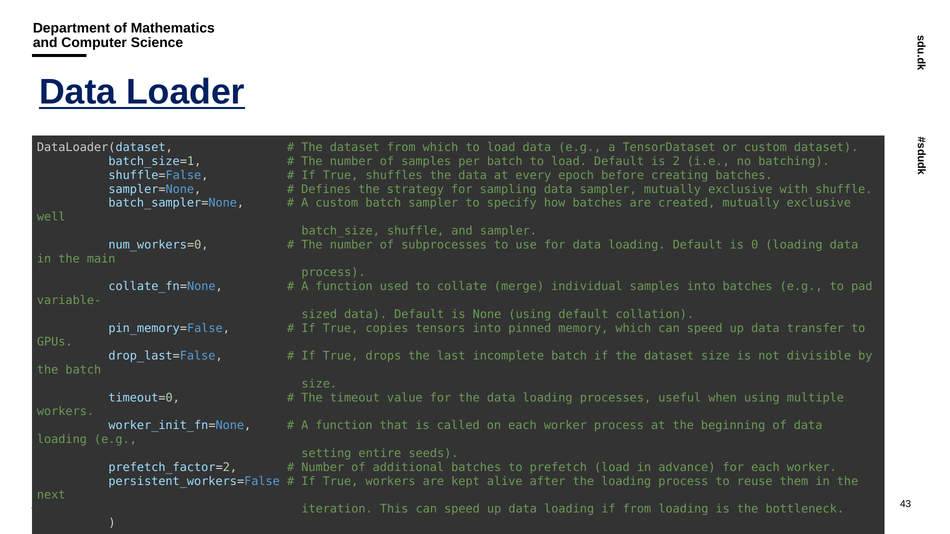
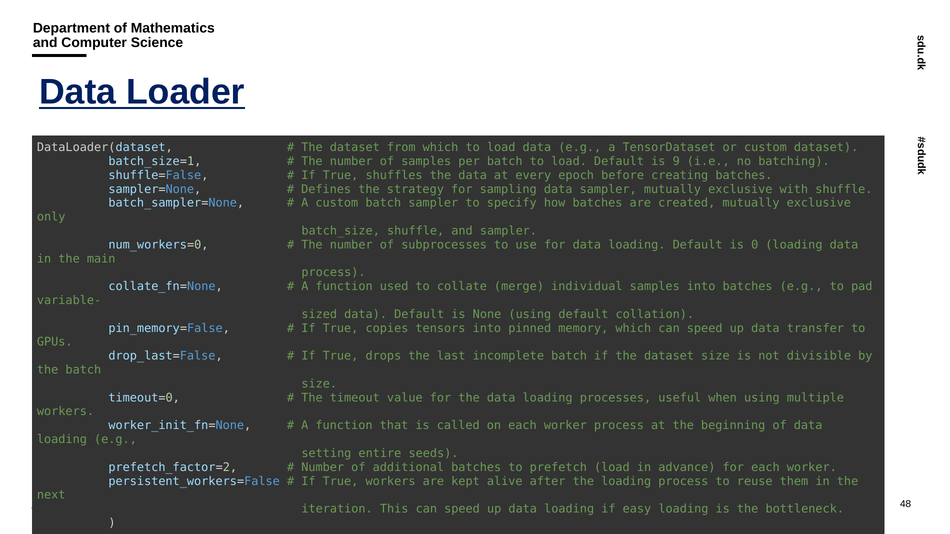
2: 2 -> 9
well: well -> only
43: 43 -> 48
if from: from -> easy
